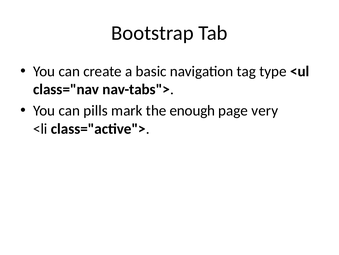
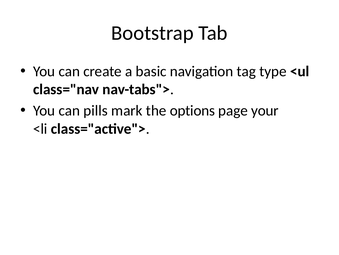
enough: enough -> options
very: very -> your
